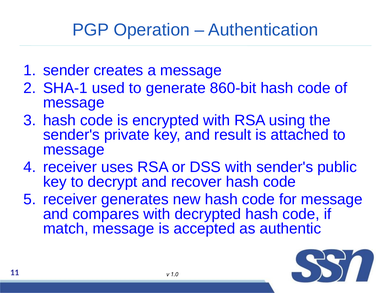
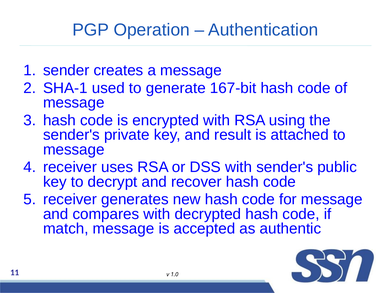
860-bit: 860-bit -> 167-bit
